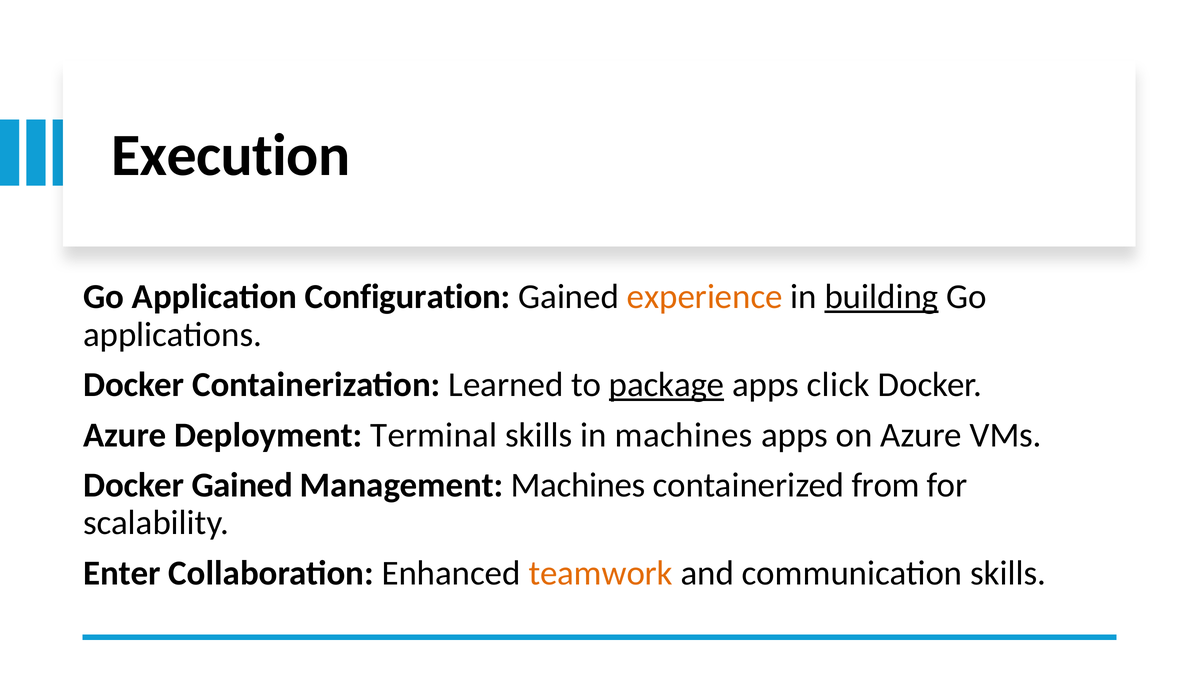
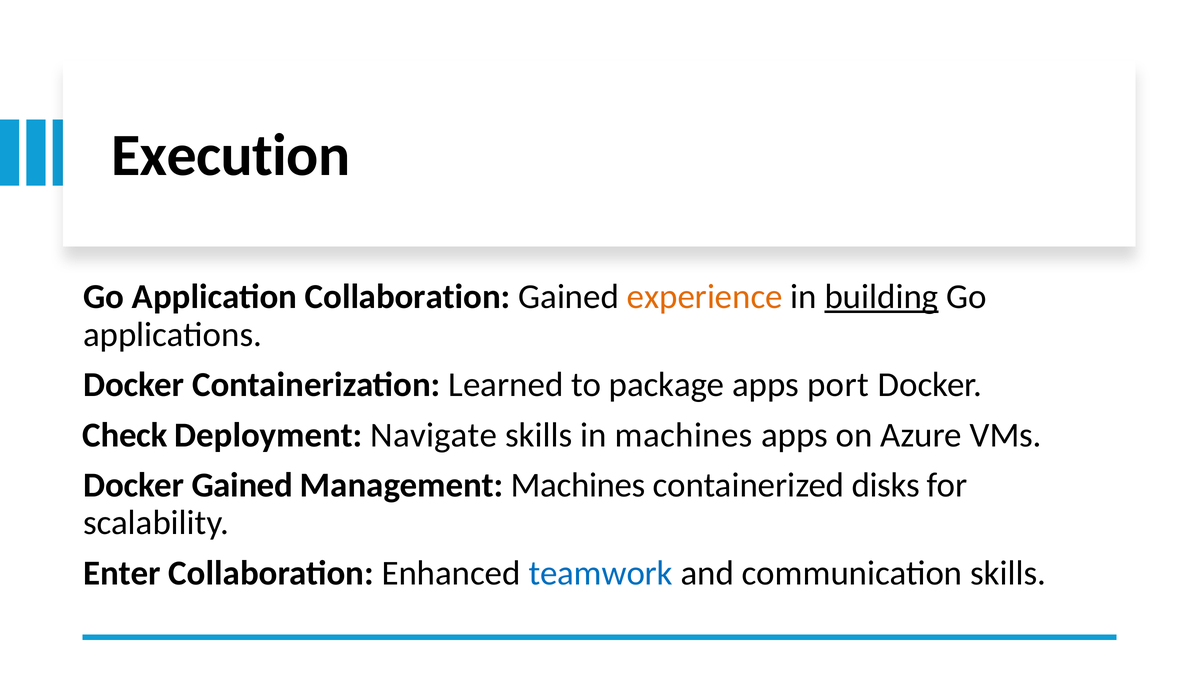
Application Configuration: Configuration -> Collaboration
package underline: present -> none
click: click -> port
Azure at (125, 435): Azure -> Check
Terminal: Terminal -> Navigate
from: from -> disks
teamwork colour: orange -> blue
